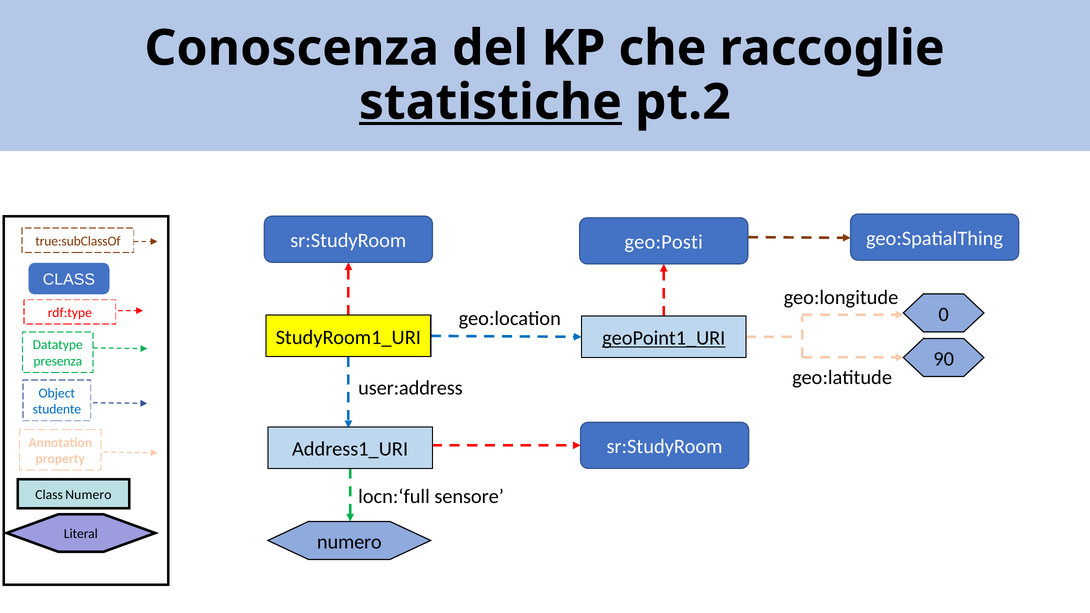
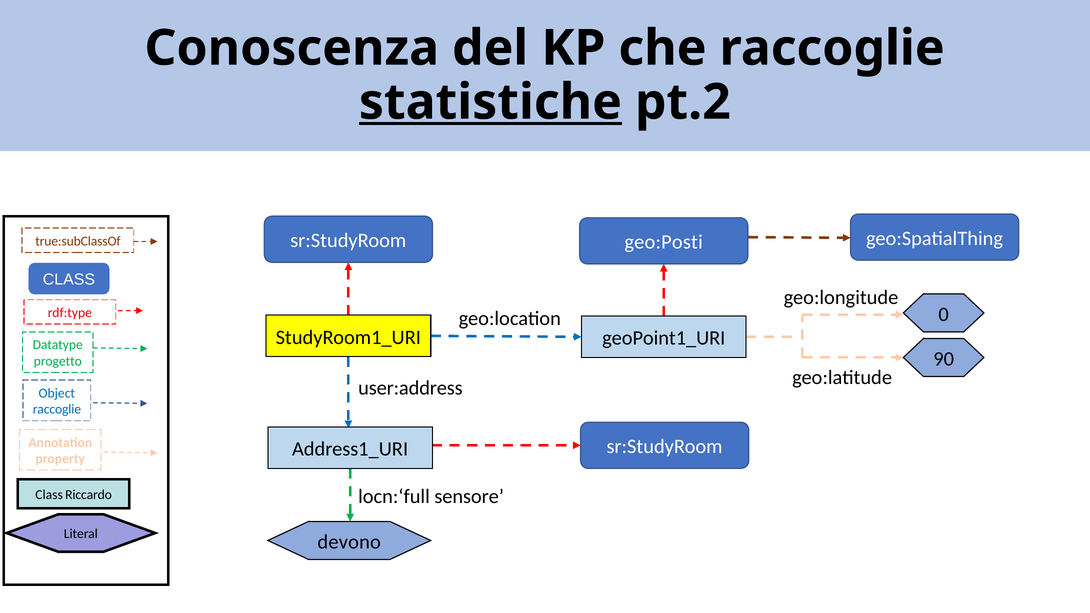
geoPoint1_URI underline: present -> none
presenza: presenza -> progetto
studente at (57, 410): studente -> raccoglie
Class Numero: Numero -> Riccardo
numero at (349, 542): numero -> devono
